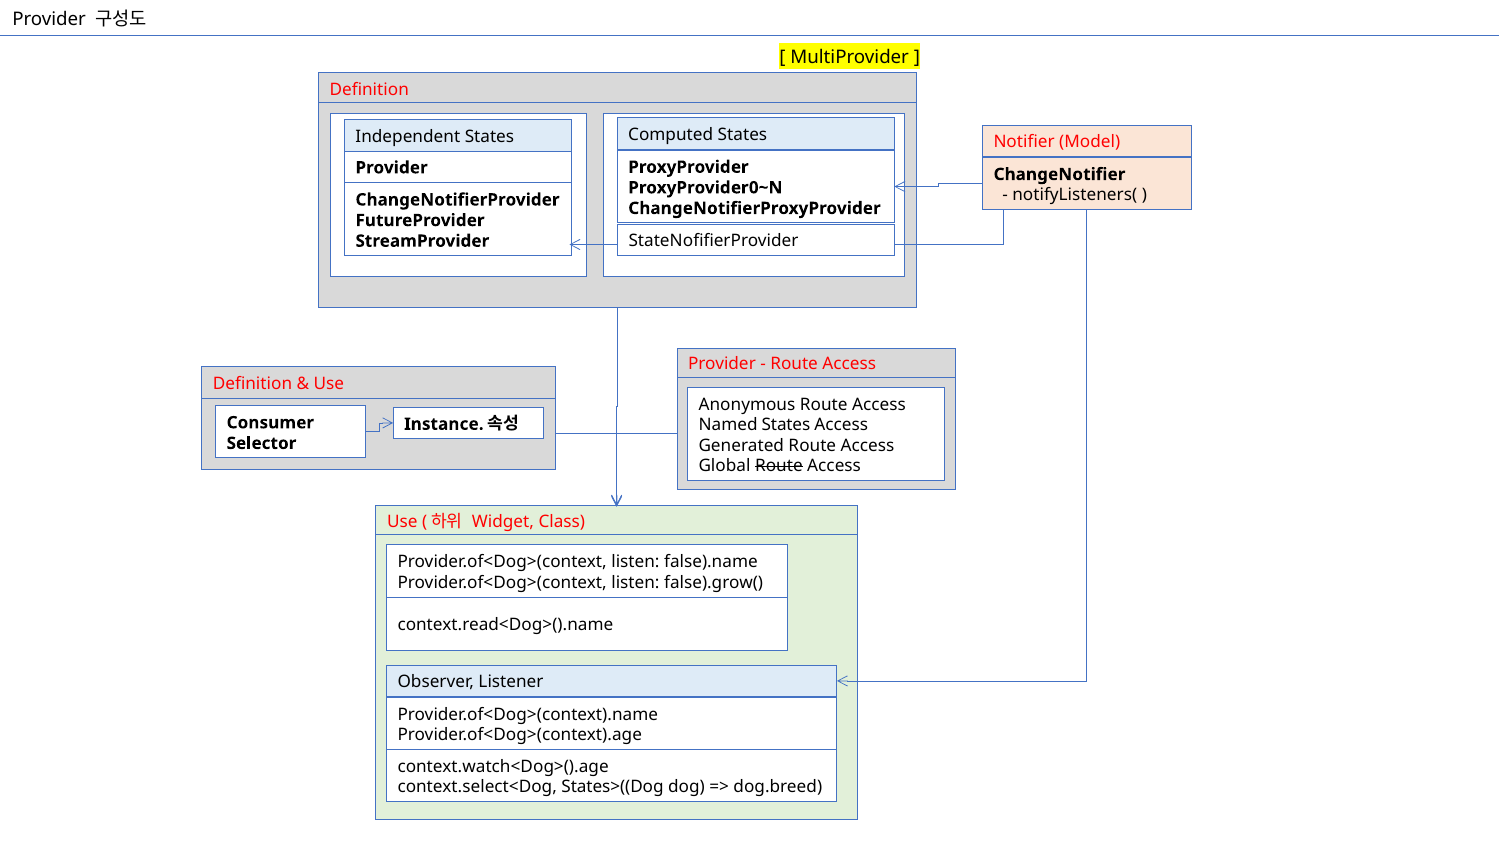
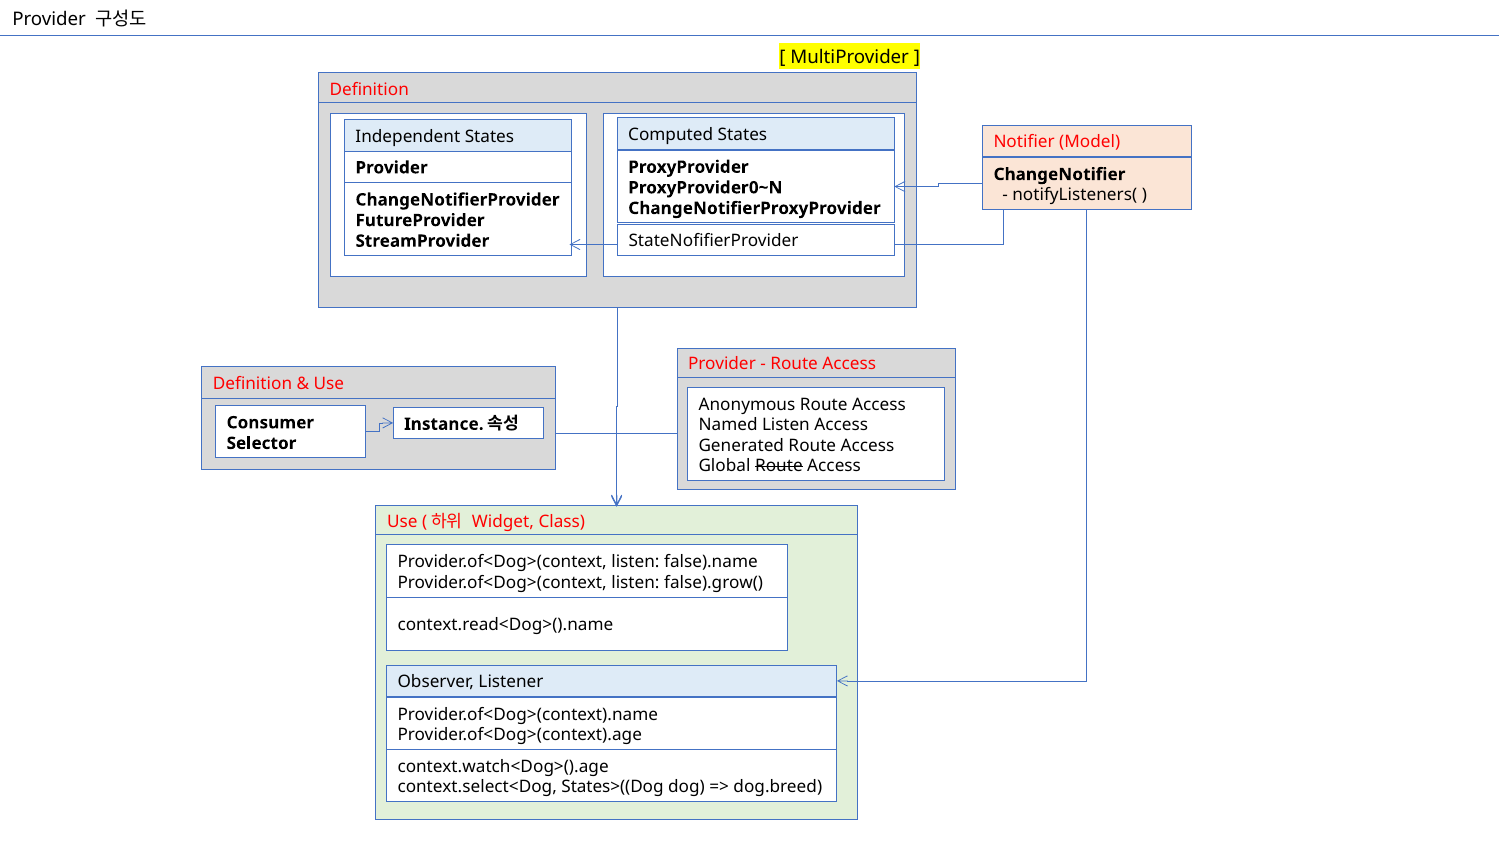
Named States: States -> Listen
